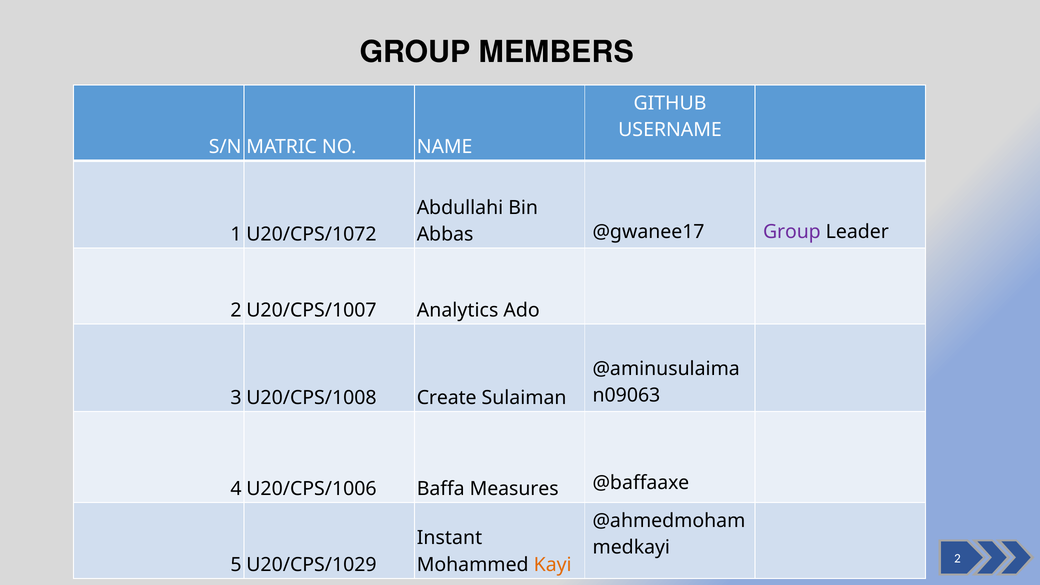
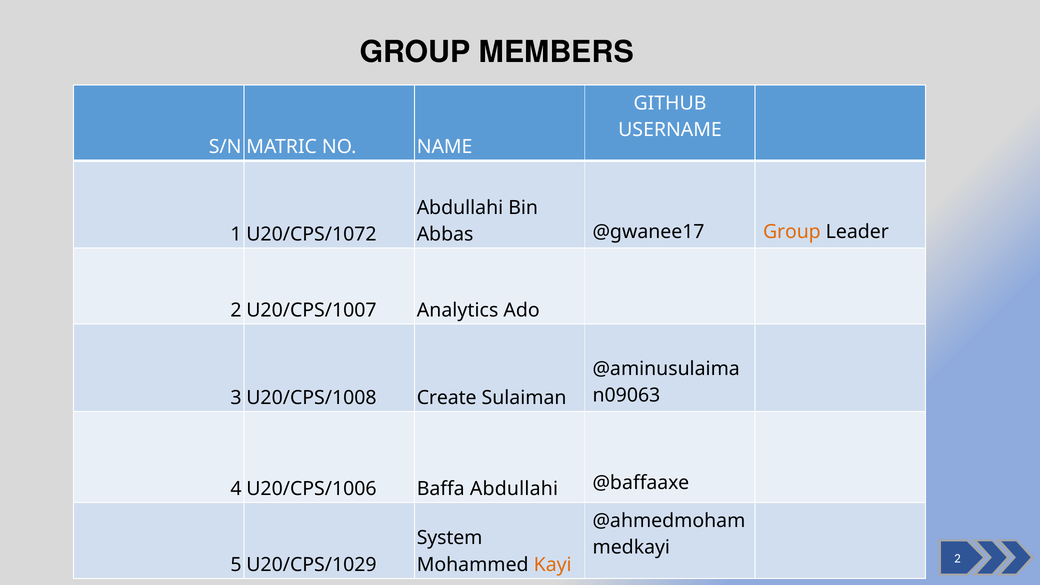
Group at (792, 232) colour: purple -> orange
Baffa Measures: Measures -> Abdullahi
Instant: Instant -> System
